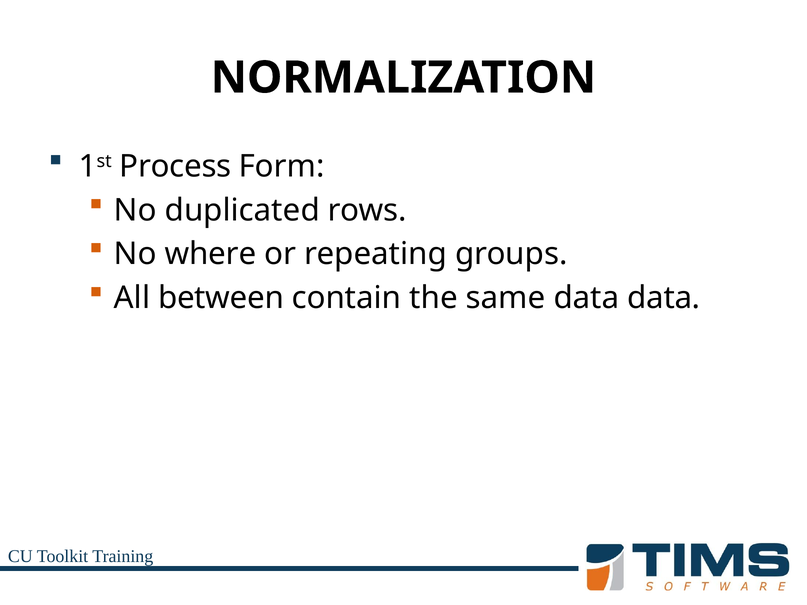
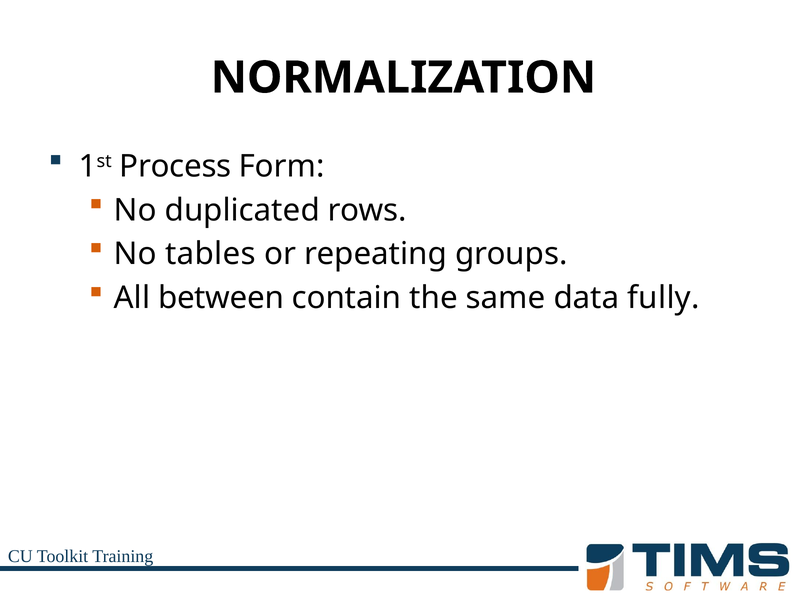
where: where -> tables
data data: data -> fully
